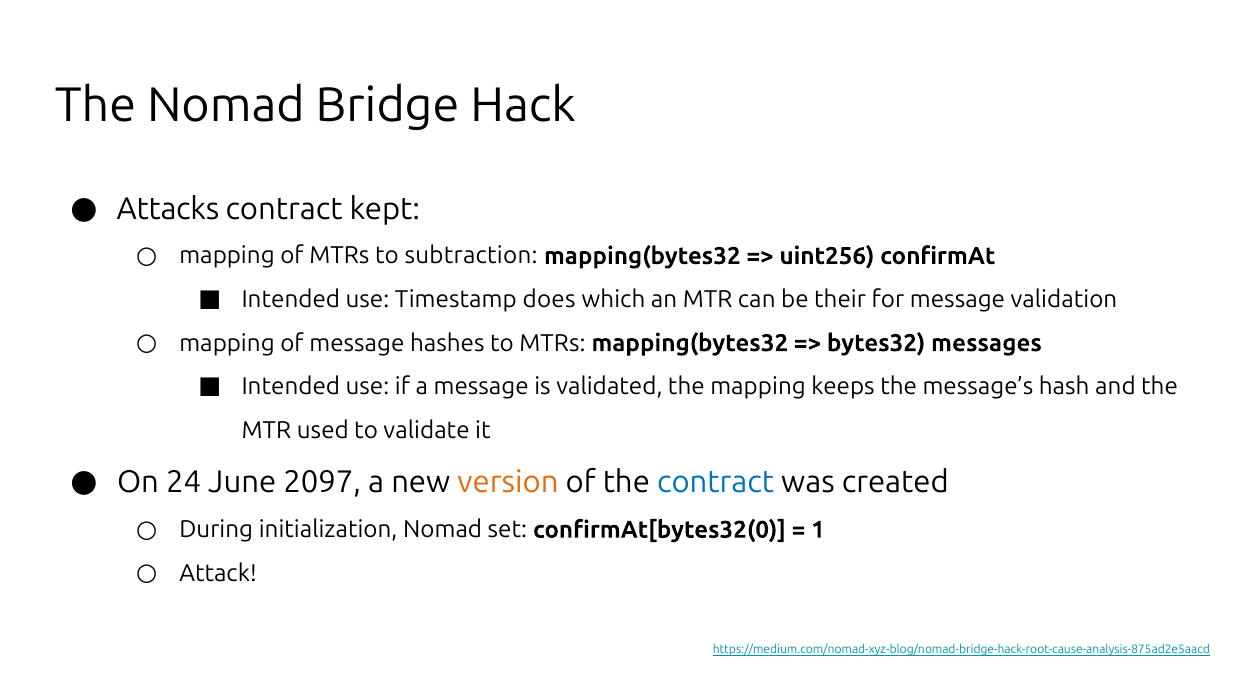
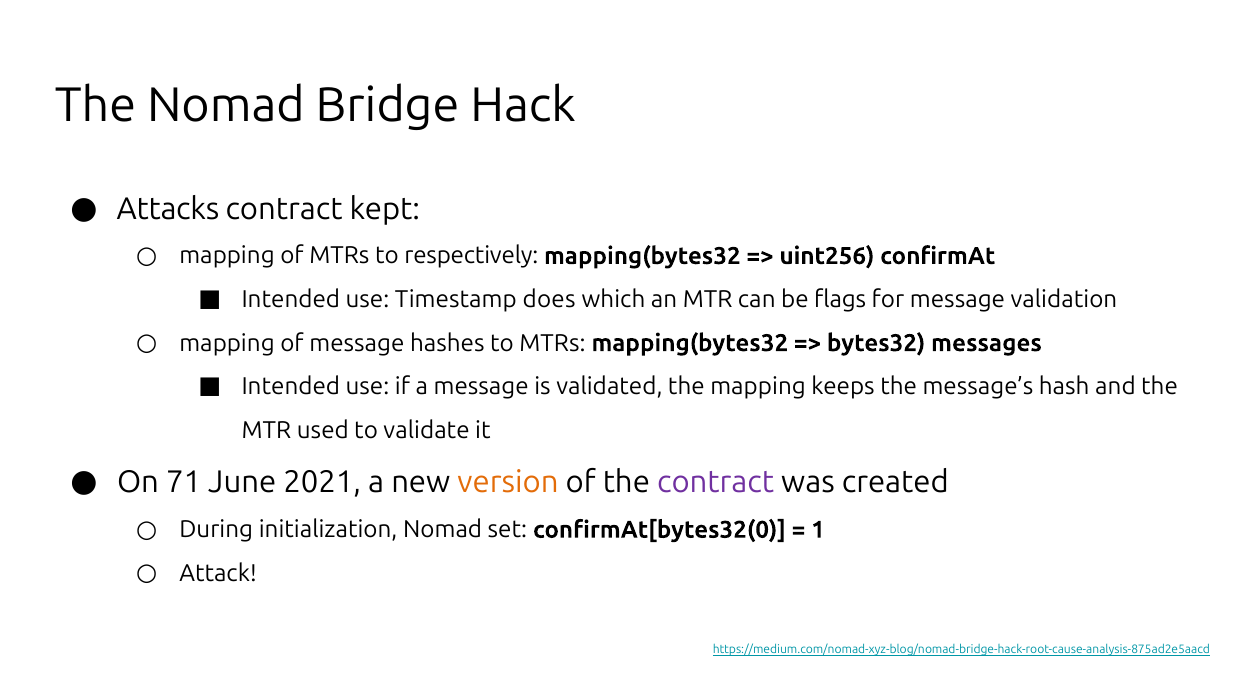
subtraction: subtraction -> respectively
their: their -> flags
24: 24 -> 71
2097: 2097 -> 2021
contract at (716, 483) colour: blue -> purple
